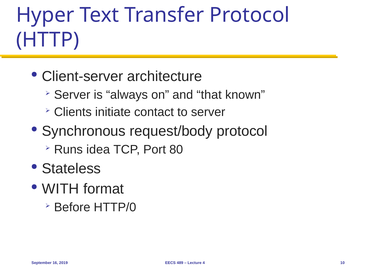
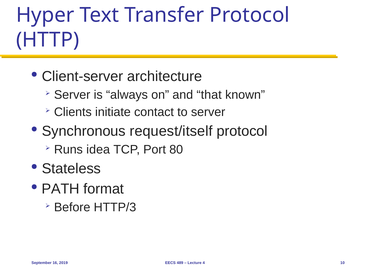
request/body: request/body -> request/itself
WITH: WITH -> PATH
HTTP/0: HTTP/0 -> HTTP/3
